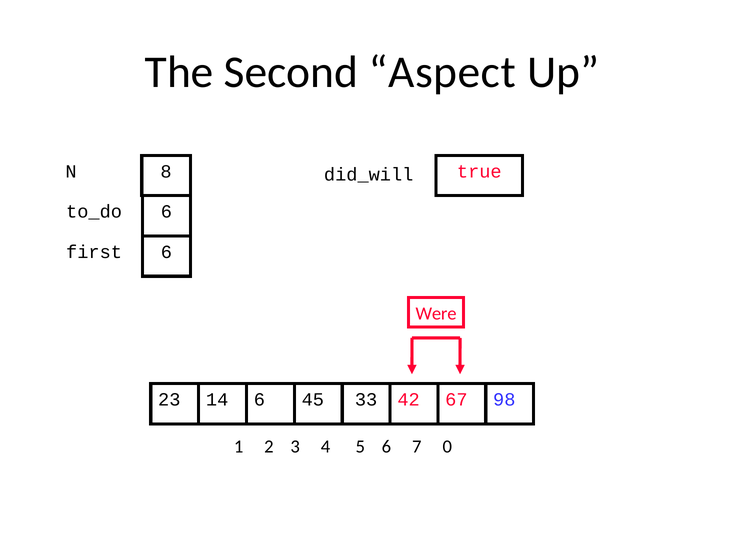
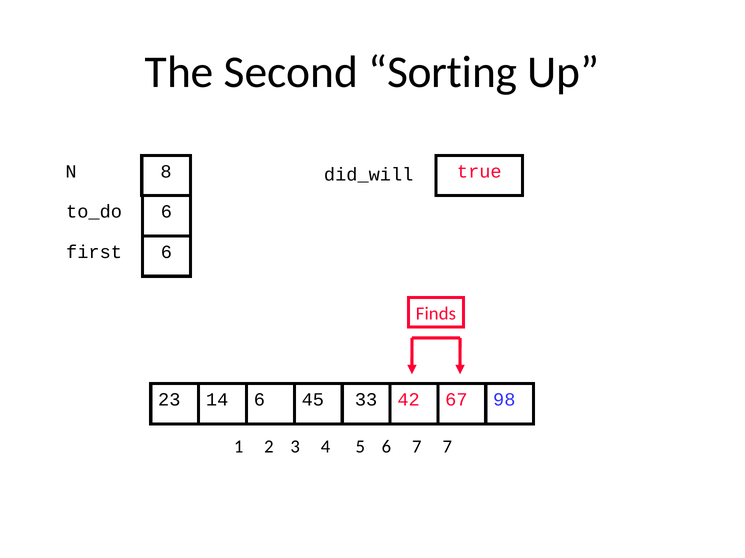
Aspect: Aspect -> Sorting
Were: Were -> Finds
7 0: 0 -> 7
